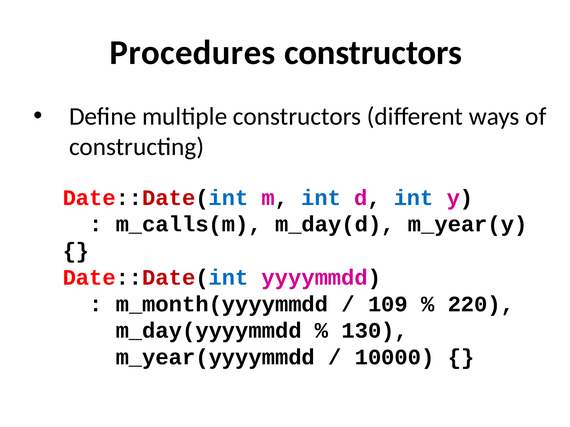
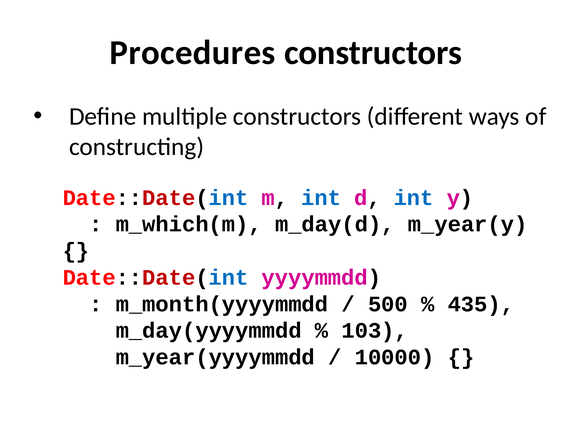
m_calls(m: m_calls(m -> m_which(m
109: 109 -> 500
220: 220 -> 435
130: 130 -> 103
